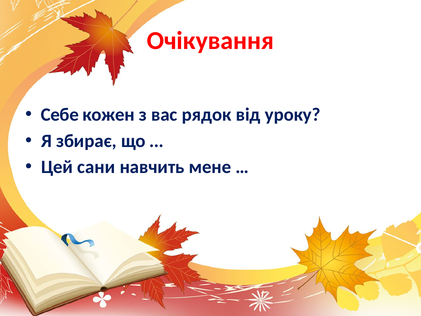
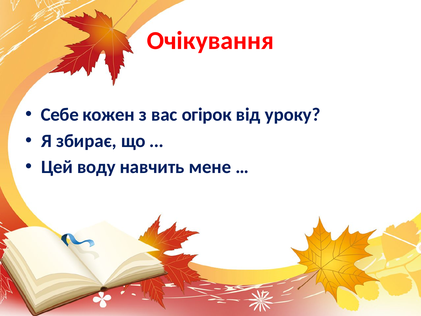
рядок: рядок -> огірок
сани: сани -> воду
